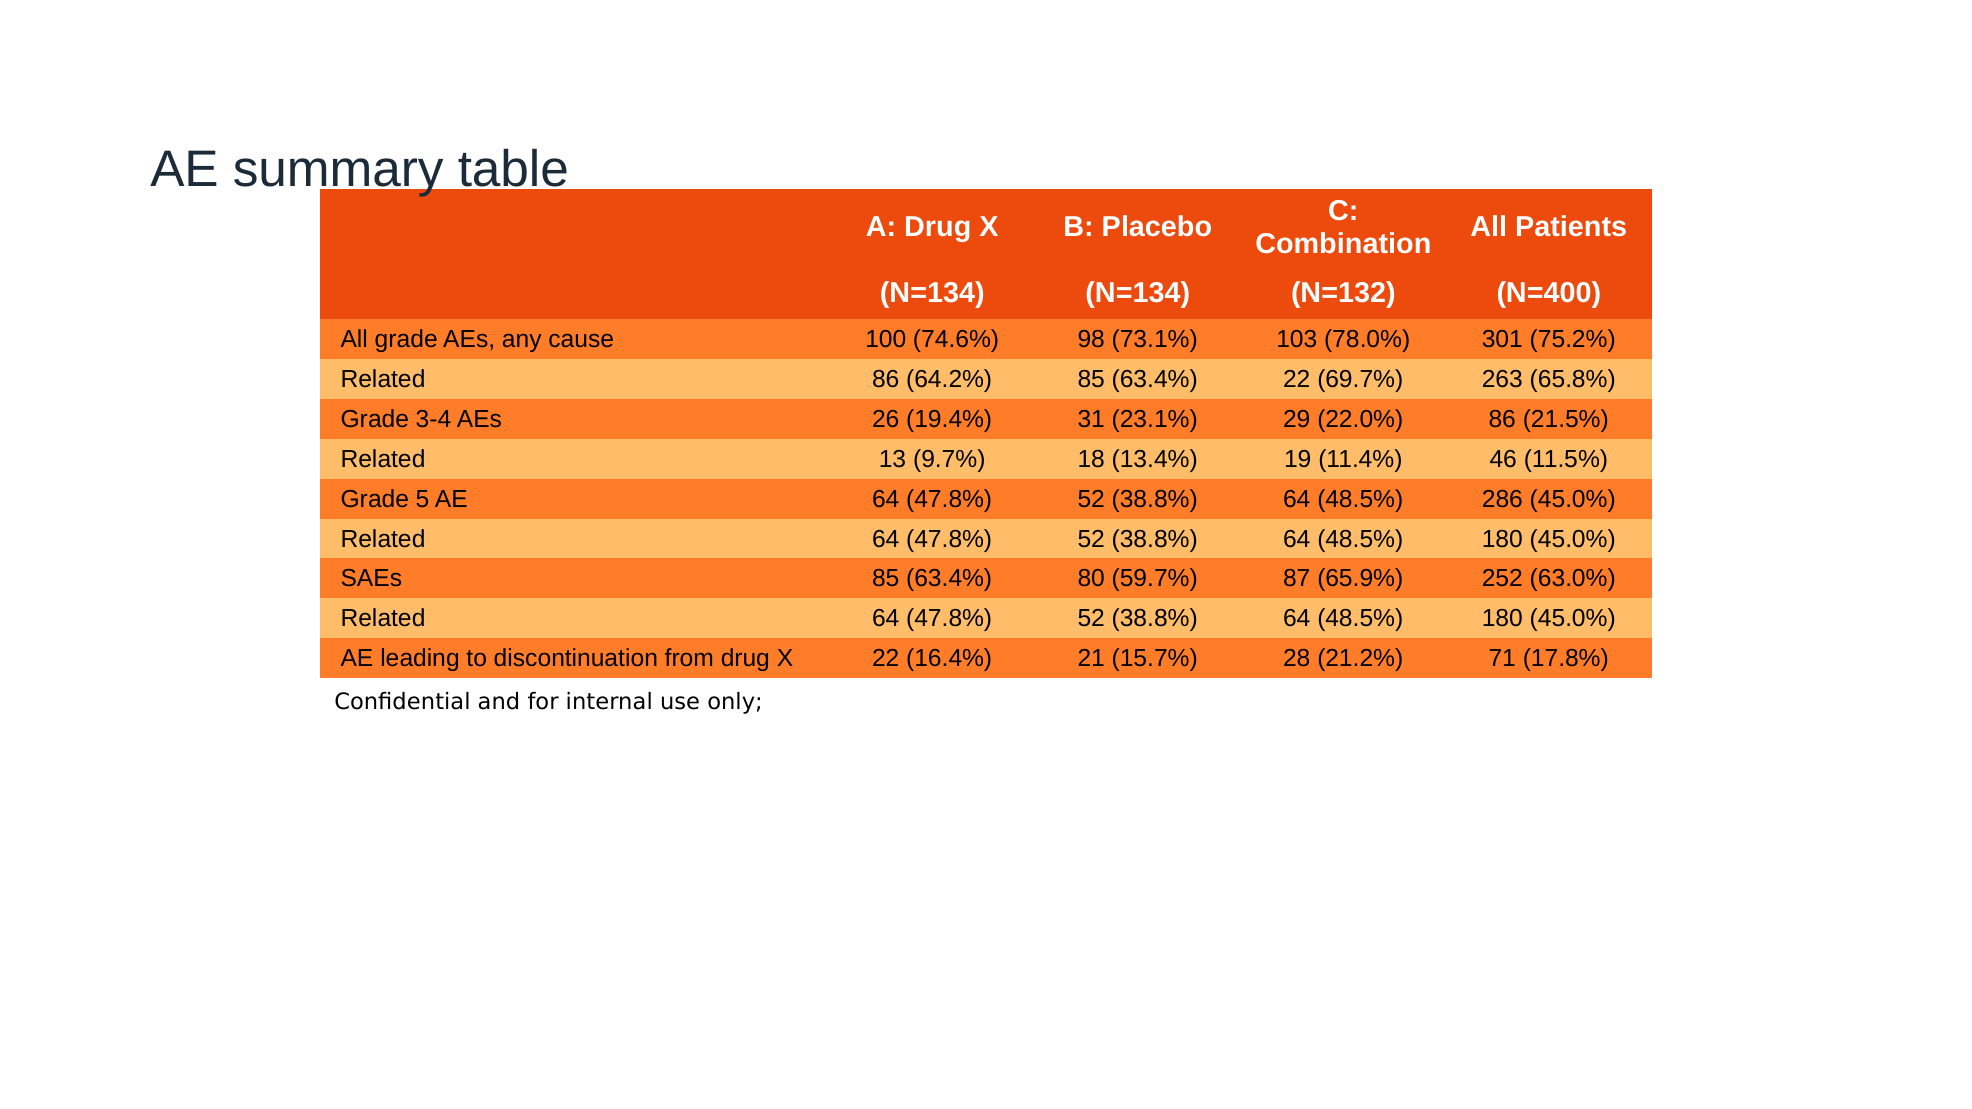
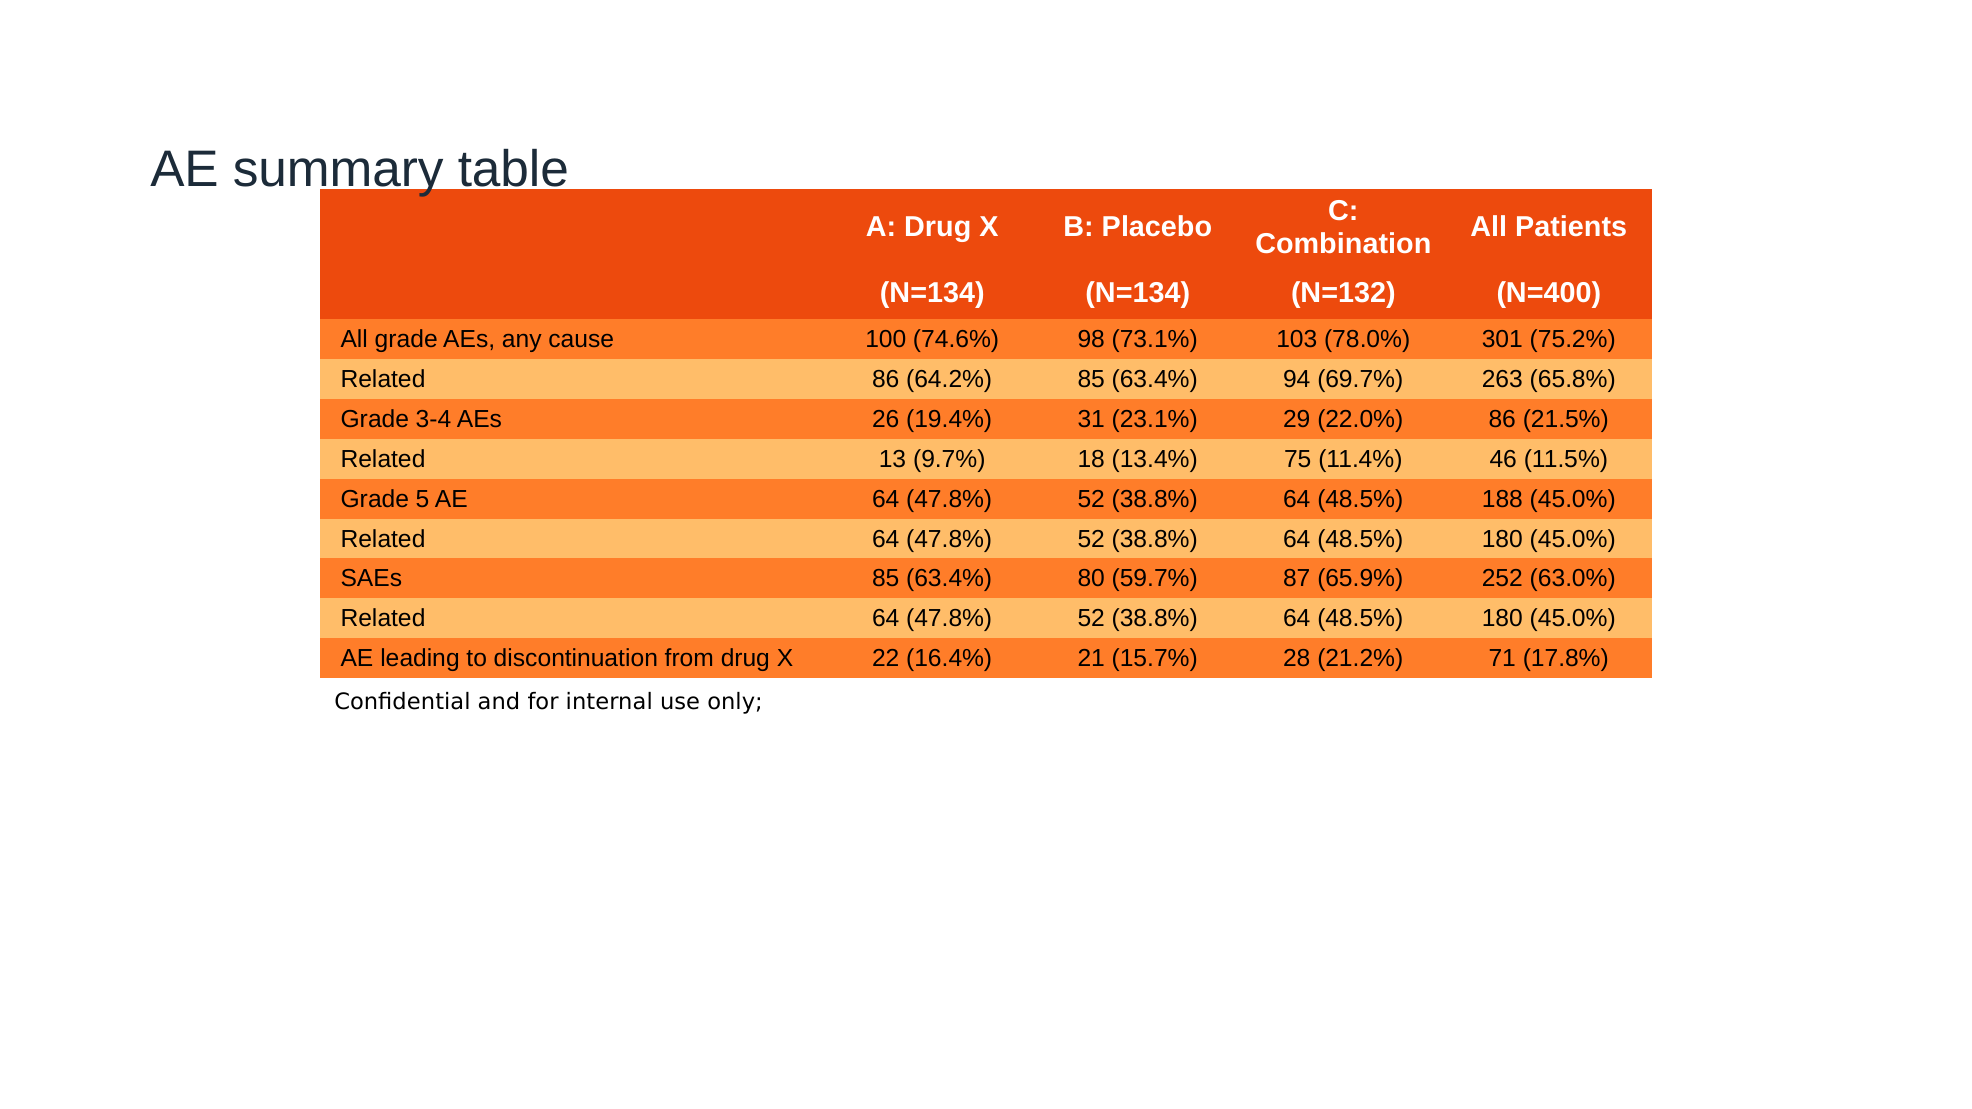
63.4% 22: 22 -> 94
19: 19 -> 75
286: 286 -> 188
